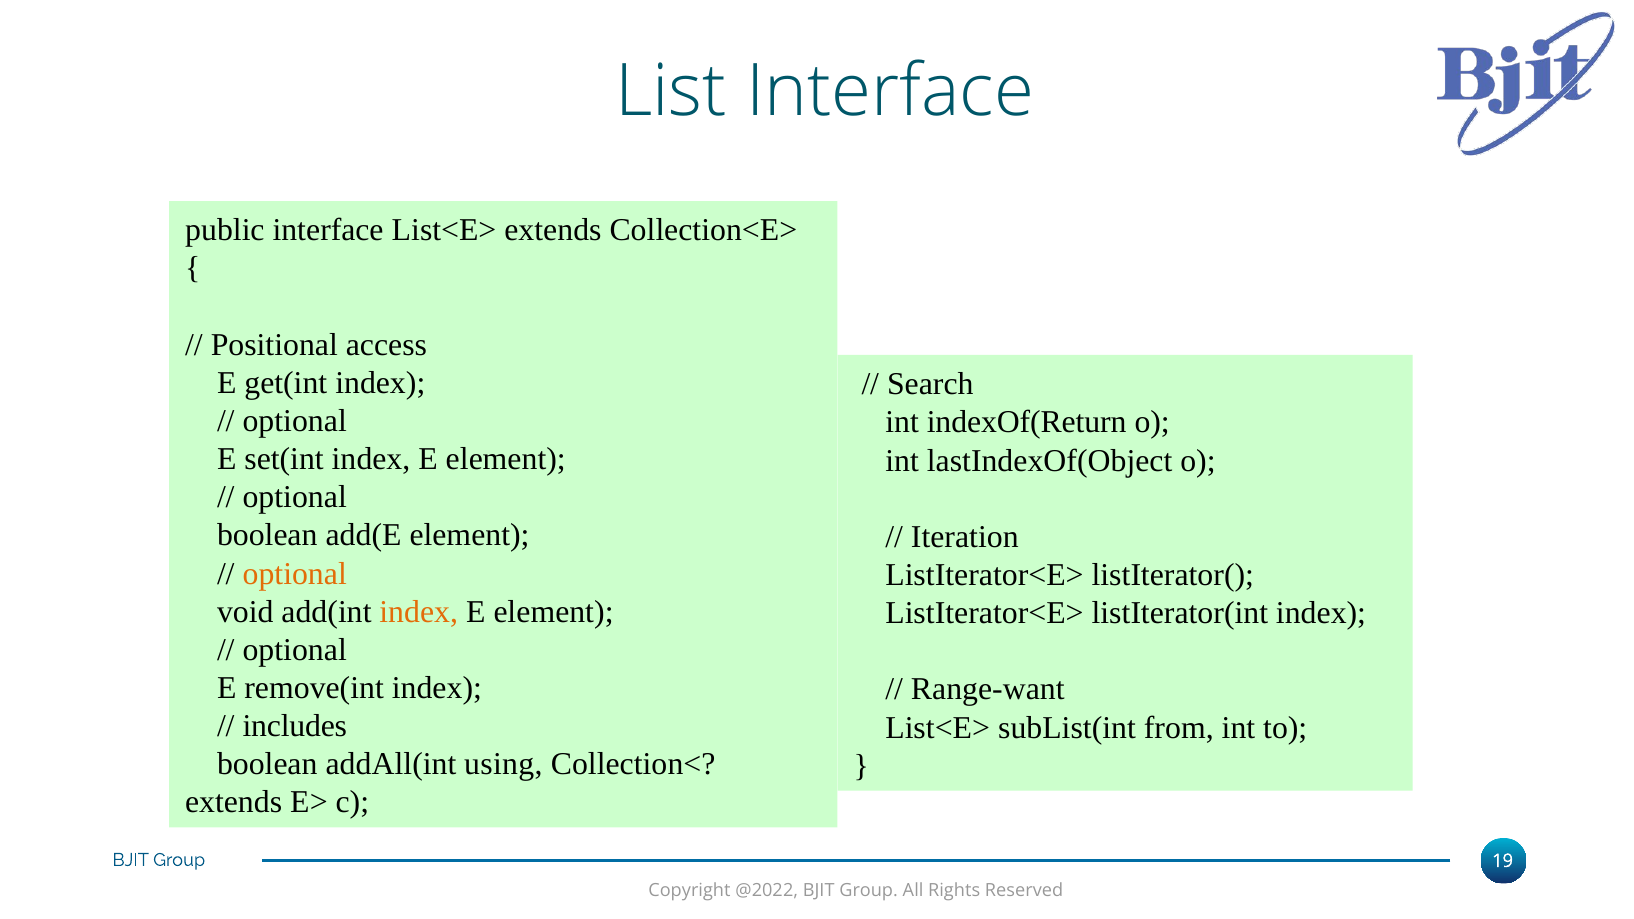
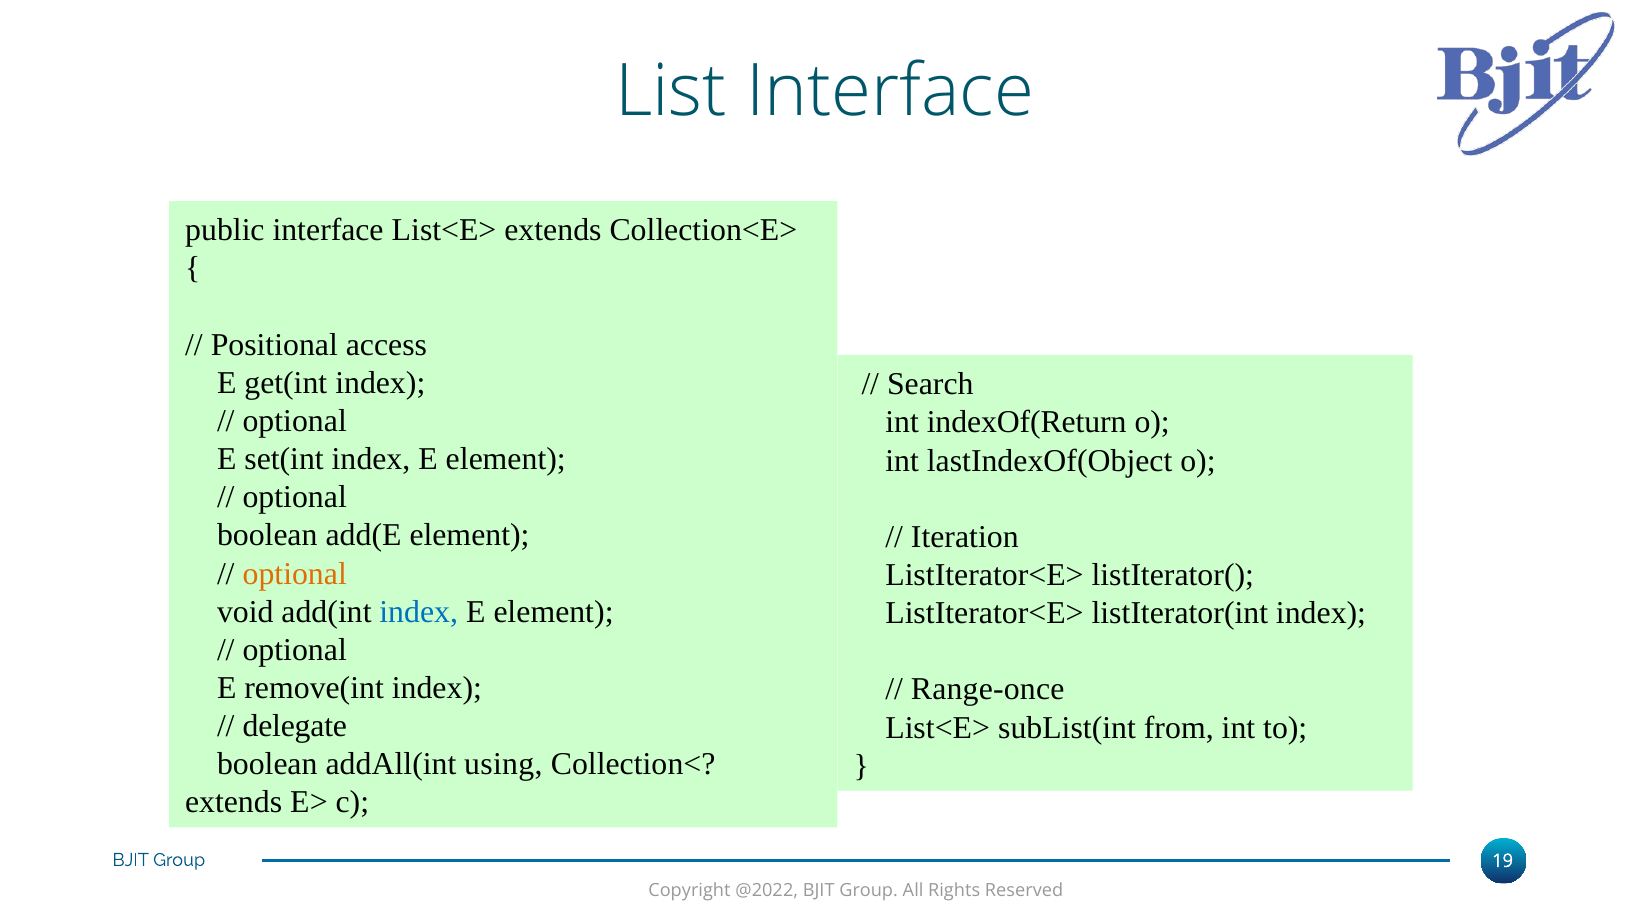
index at (419, 612) colour: orange -> blue
Range-want: Range-want -> Range-once
includes: includes -> delegate
